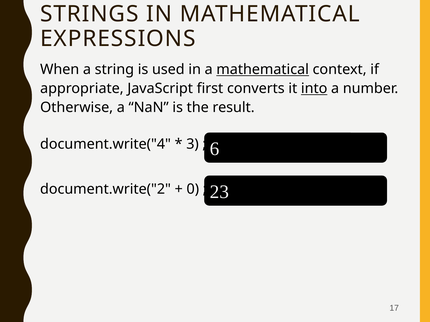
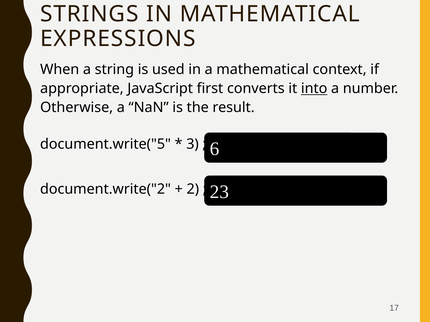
mathematical at (263, 70) underline: present -> none
document.write("4: document.write("4 -> document.write("5
0: 0 -> 2
